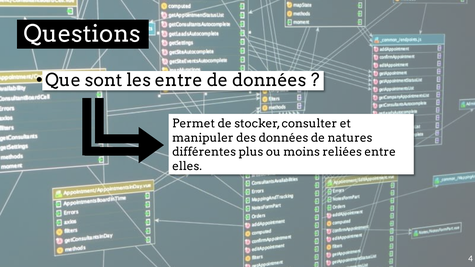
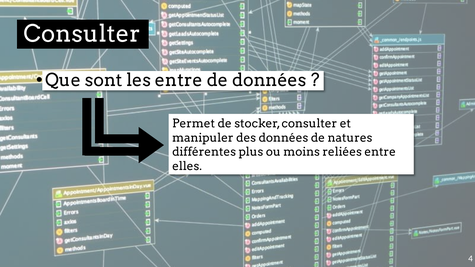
Questions at (82, 34): Questions -> Consulter
